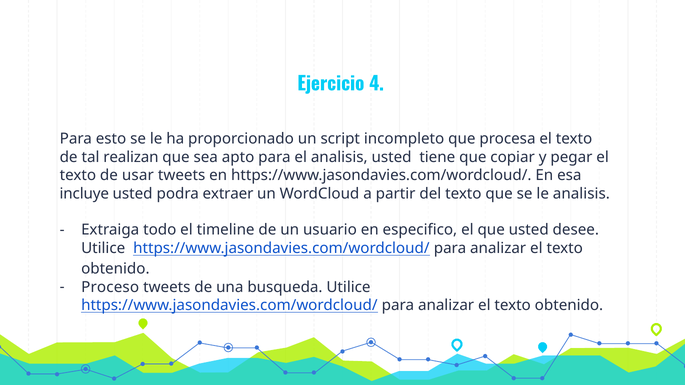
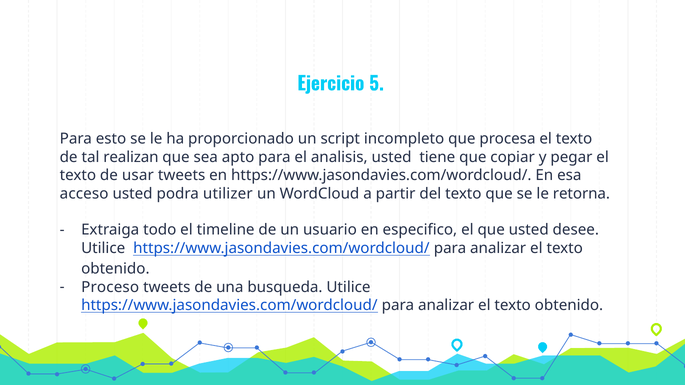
4: 4 -> 5
incluye: incluye -> acceso
extraer: extraer -> utilizer
le analisis: analisis -> retorna
